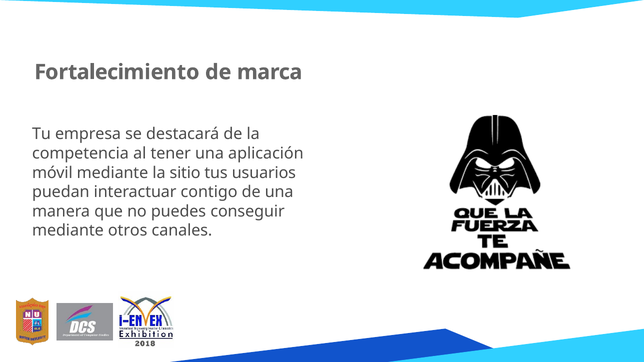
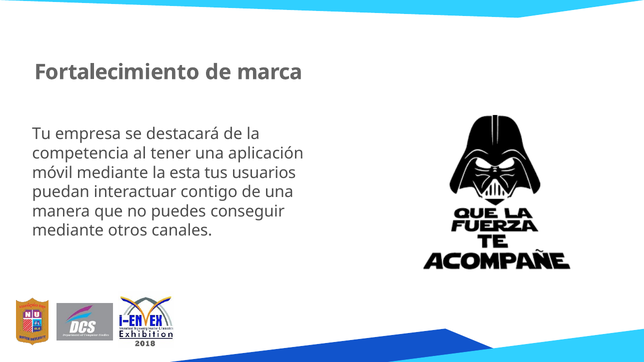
sitio: sitio -> esta
